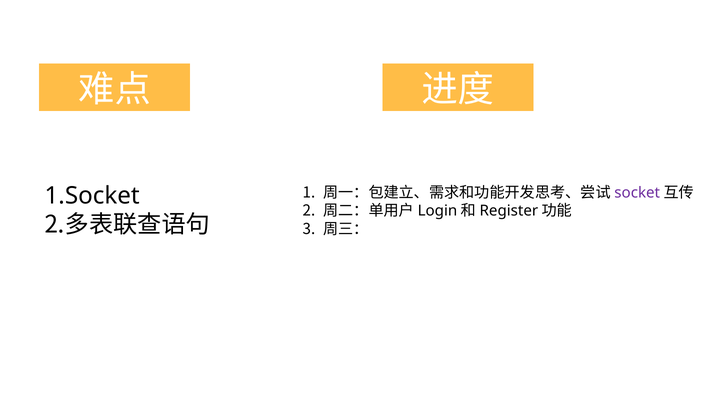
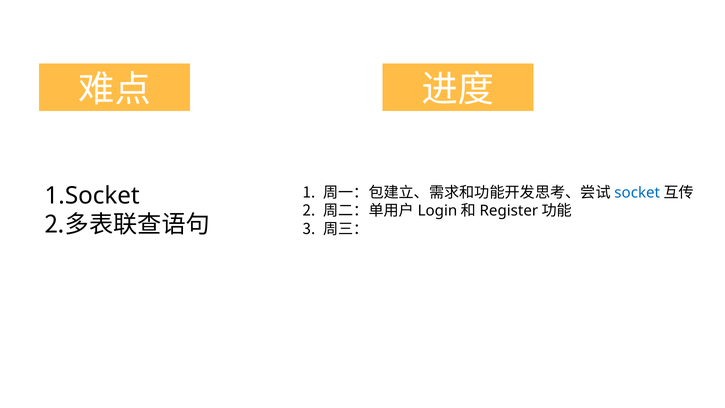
socket colour: purple -> blue
